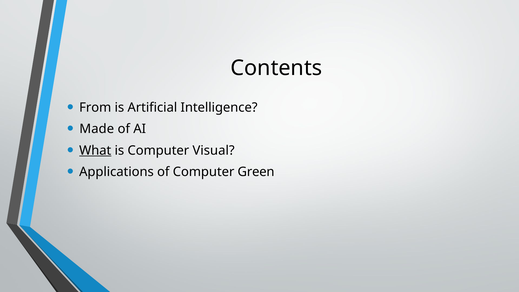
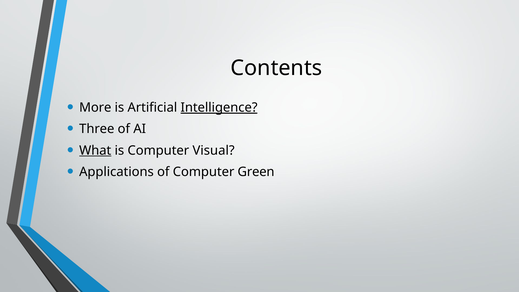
From: From -> More
Intelligence underline: none -> present
Made: Made -> Three
